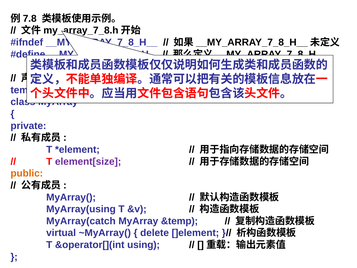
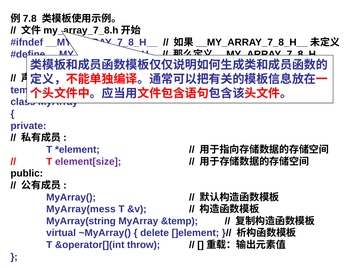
public colour: orange -> black
MyArray(using: MyArray(using -> MyArray(mess
MyArray(catch: MyArray(catch -> MyArray(string
using: using -> throw
